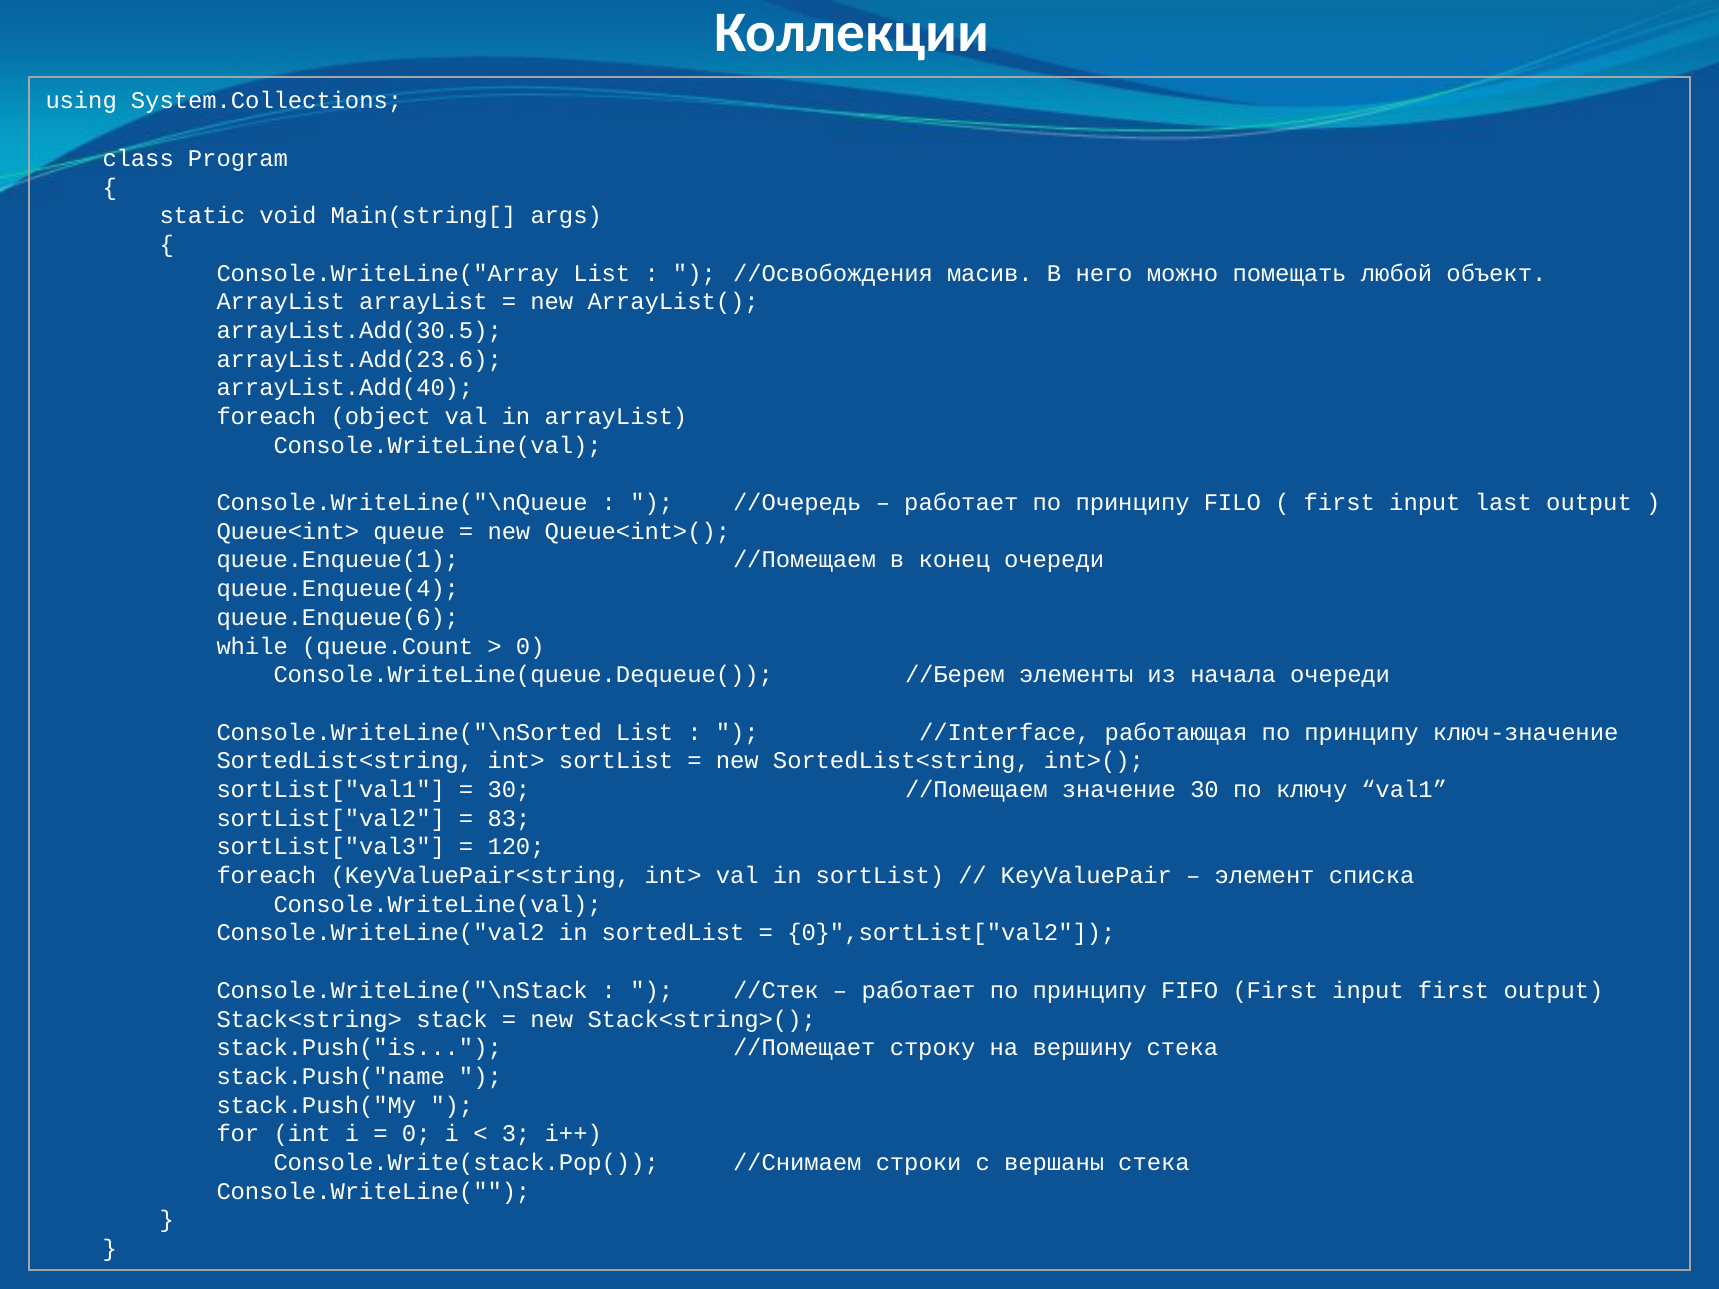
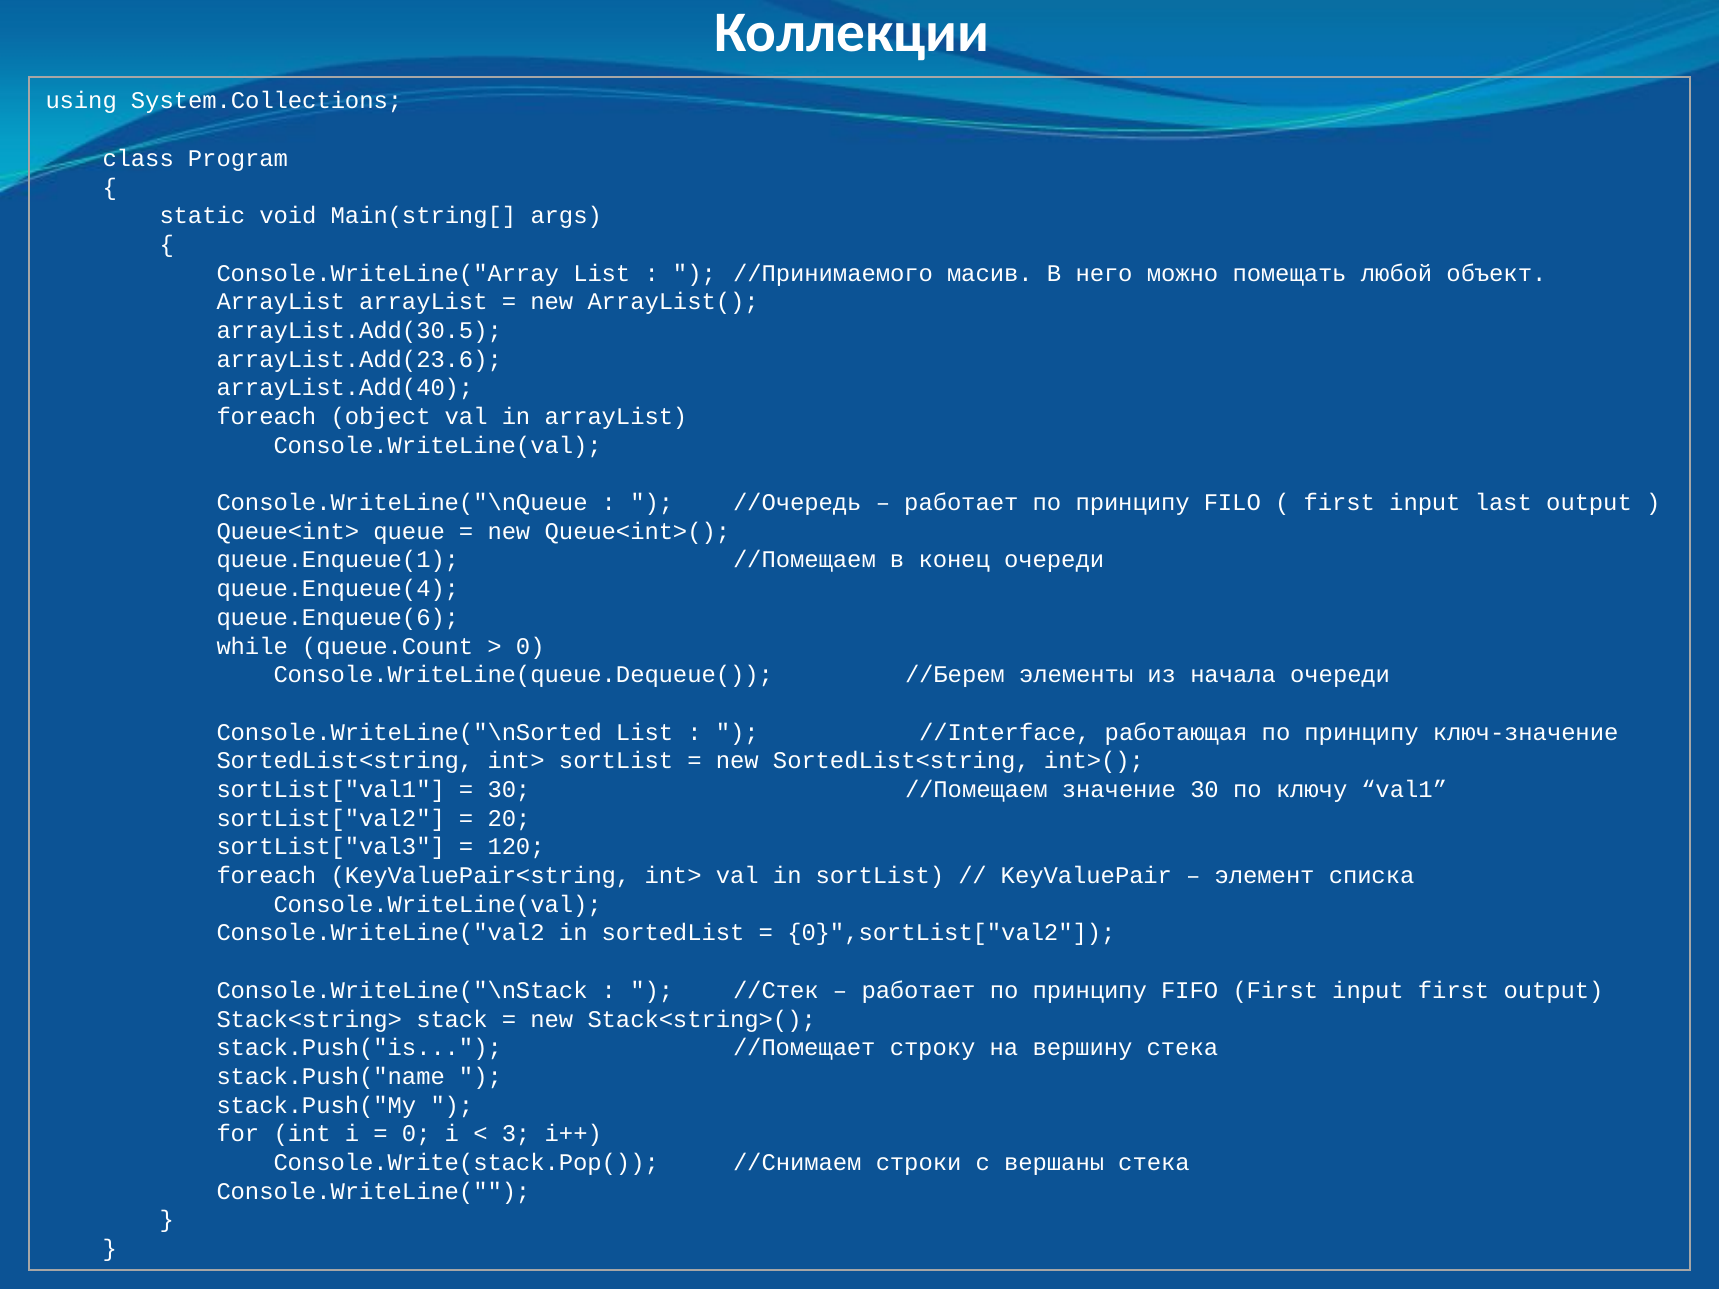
//Освобождения: //Освобождения -> //Принимаемого
83: 83 -> 20
